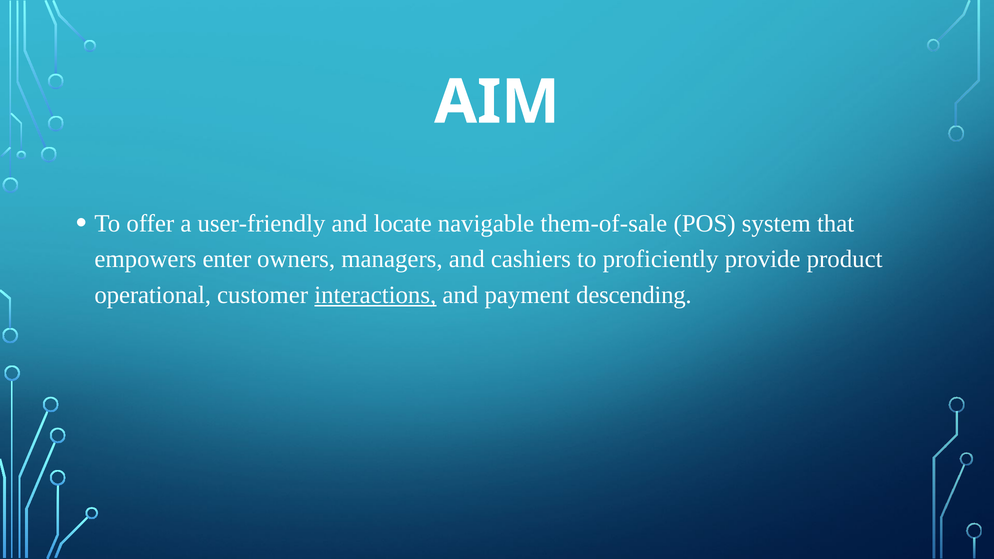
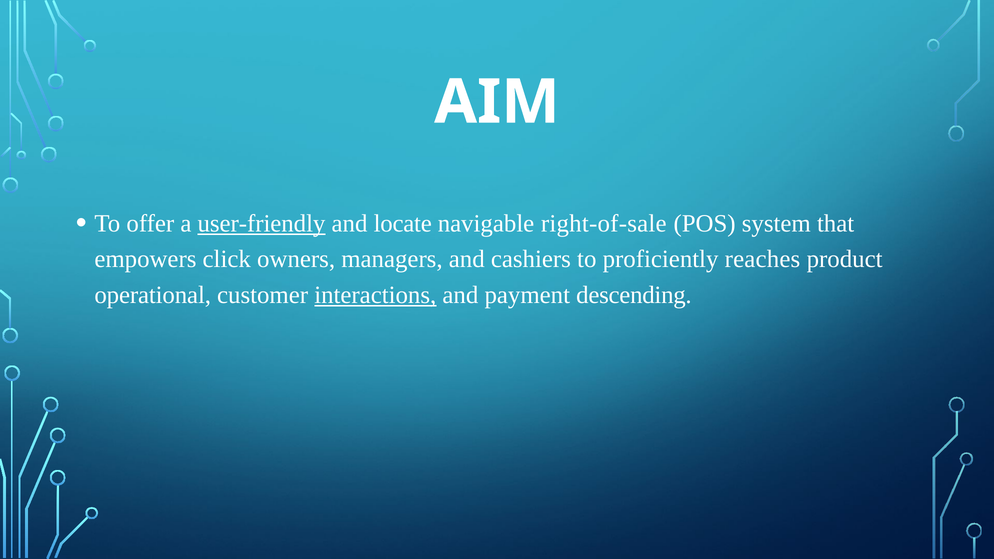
user-friendly underline: none -> present
them-of-sale: them-of-sale -> right-of-sale
enter: enter -> click
provide: provide -> reaches
